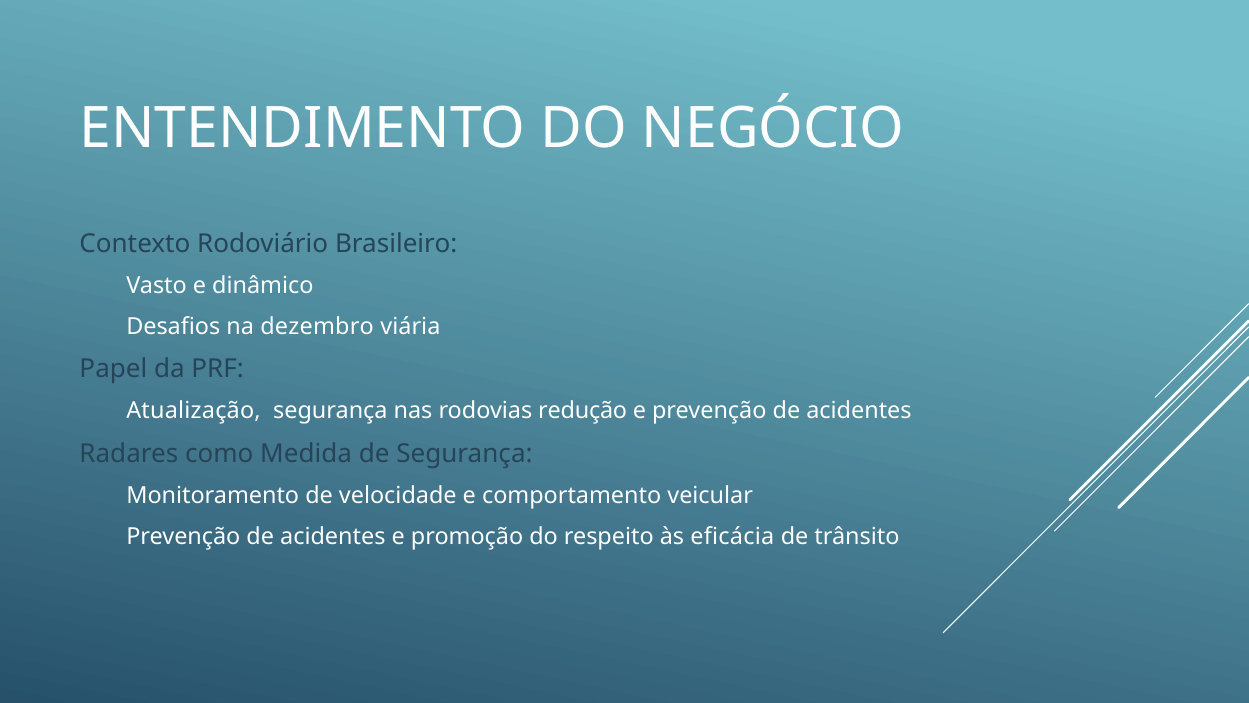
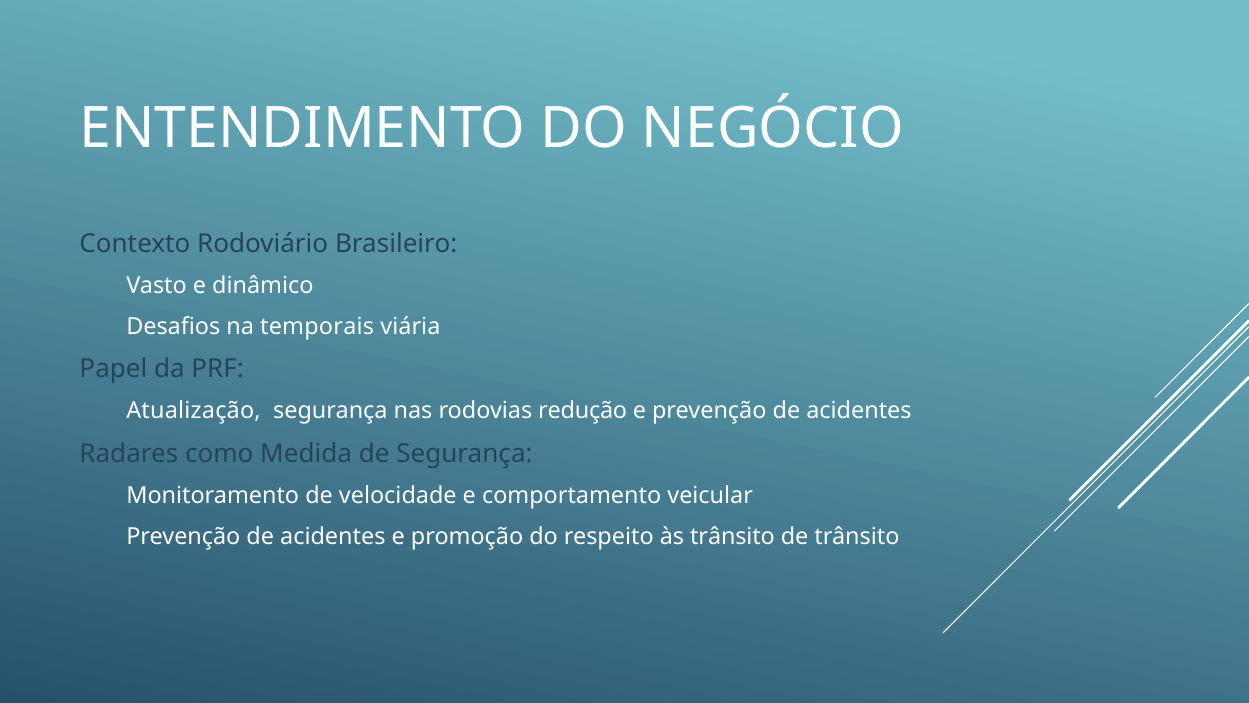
dezembro: dezembro -> temporais
às eficácia: eficácia -> trânsito
